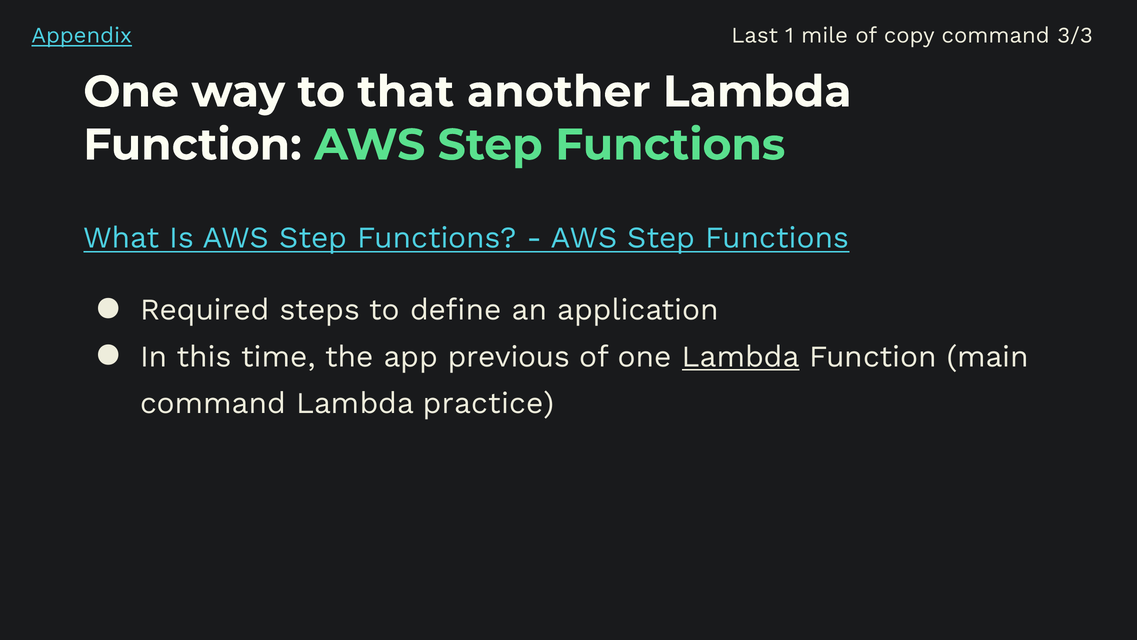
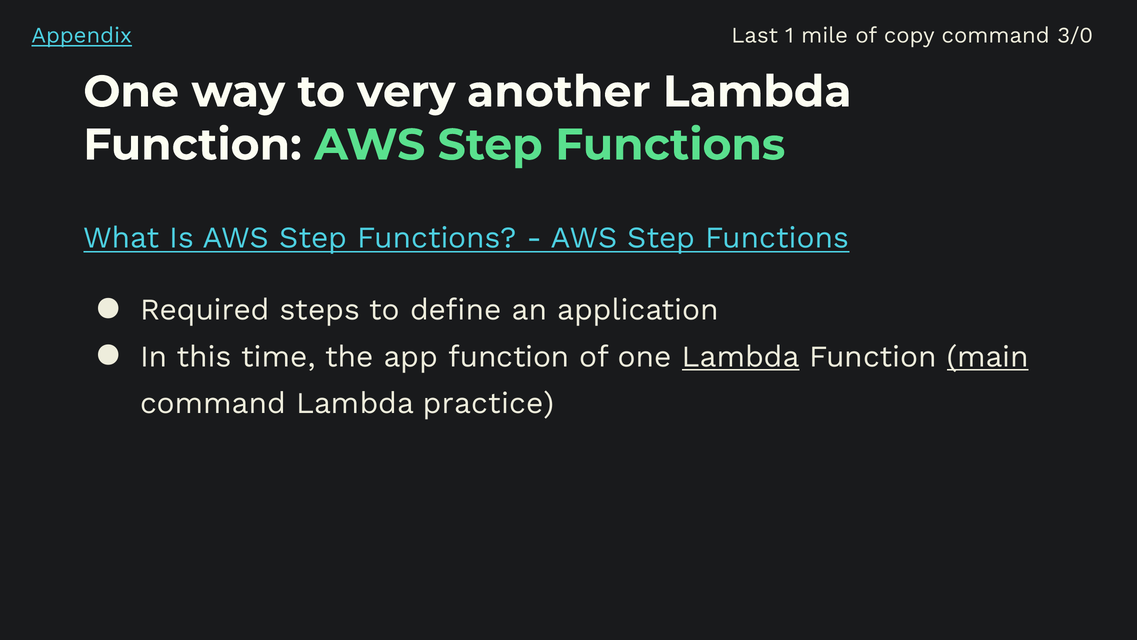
3/3: 3/3 -> 3/0
that: that -> very
app previous: previous -> function
main underline: none -> present
